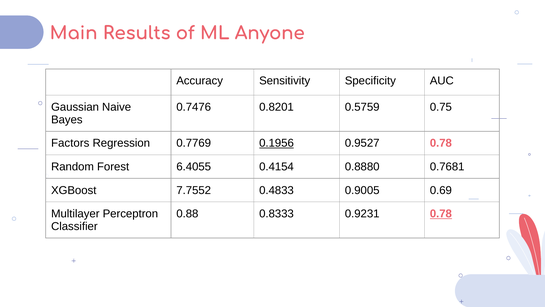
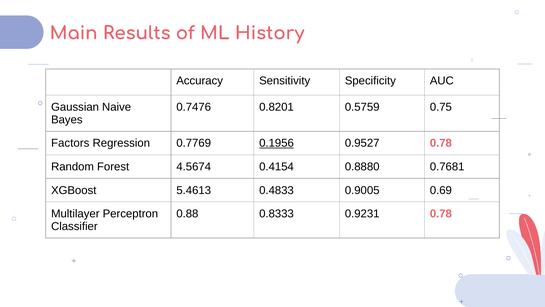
Anyone: Anyone -> History
6.4055: 6.4055 -> 4.5674
7.7552: 7.7552 -> 5.4613
0.78 at (441, 214) underline: present -> none
